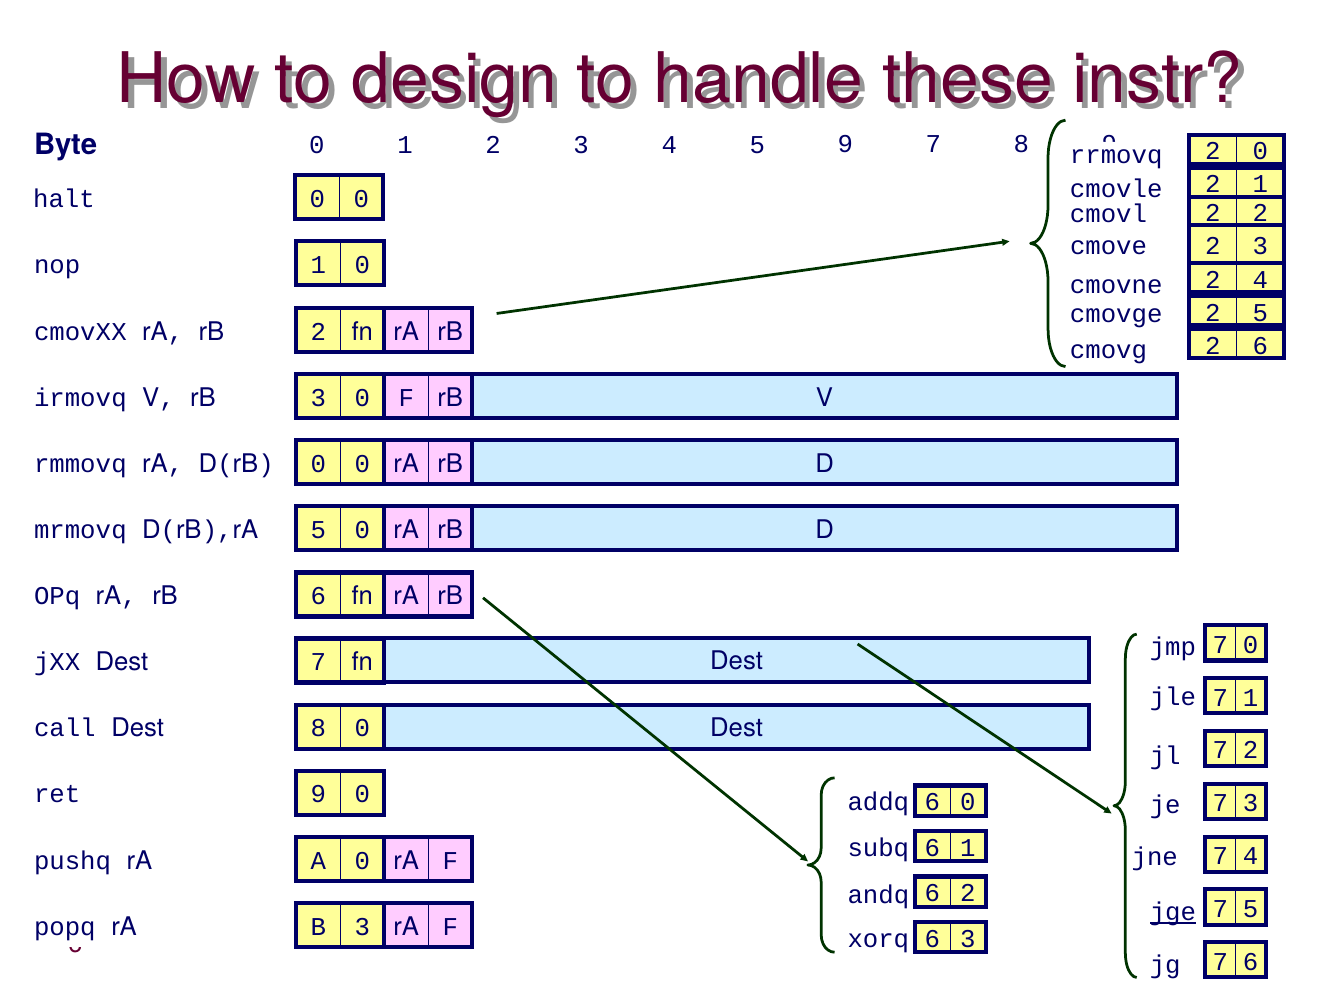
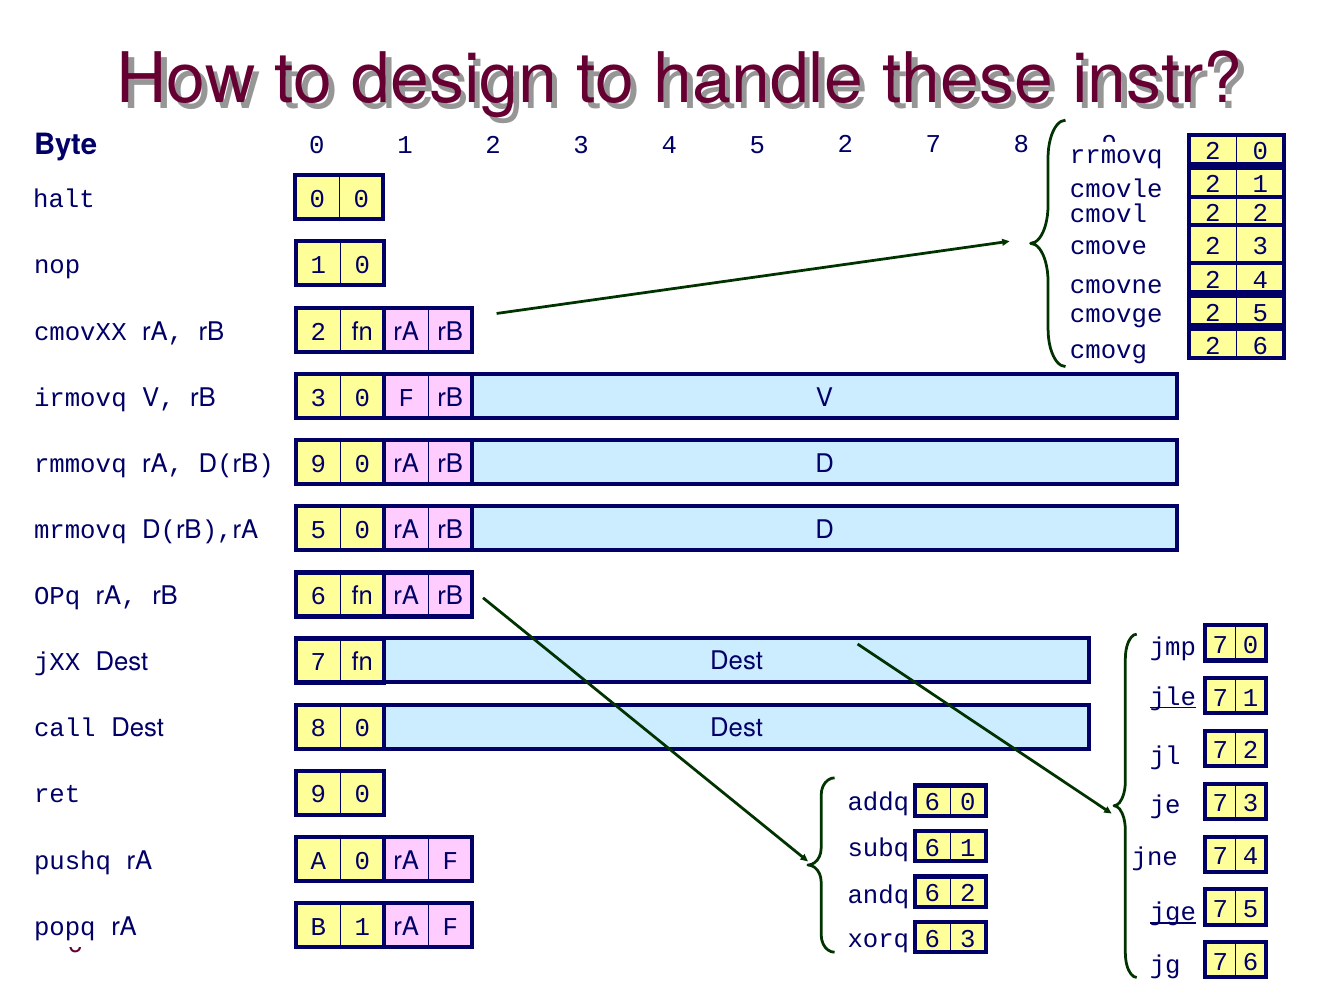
5 9: 9 -> 2
D(rB 0: 0 -> 9
jle underline: none -> present
B 3: 3 -> 1
